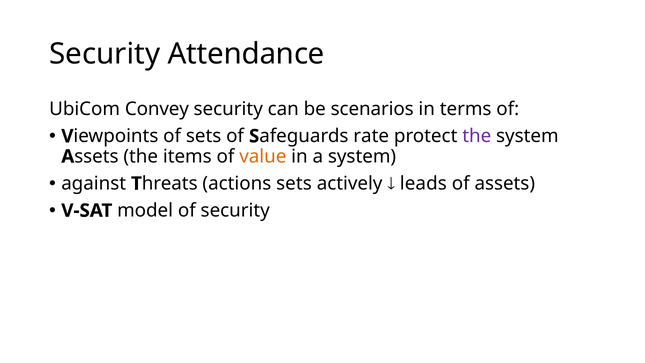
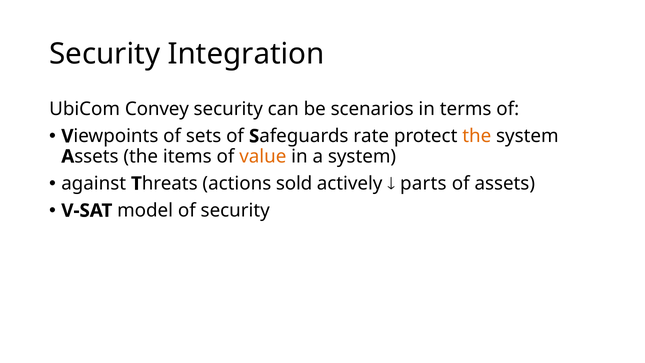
Attendance: Attendance -> Integration
the at (477, 136) colour: purple -> orange
actions sets: sets -> sold
leads: leads -> parts
